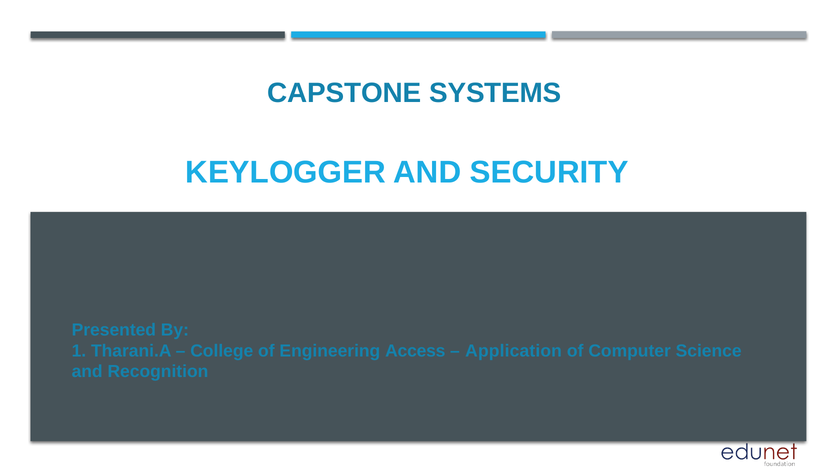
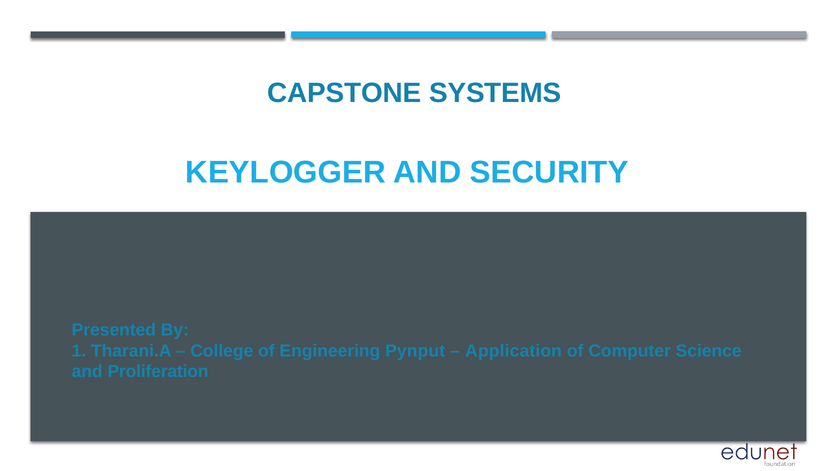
Access: Access -> Pynput
Recognition: Recognition -> Proliferation
